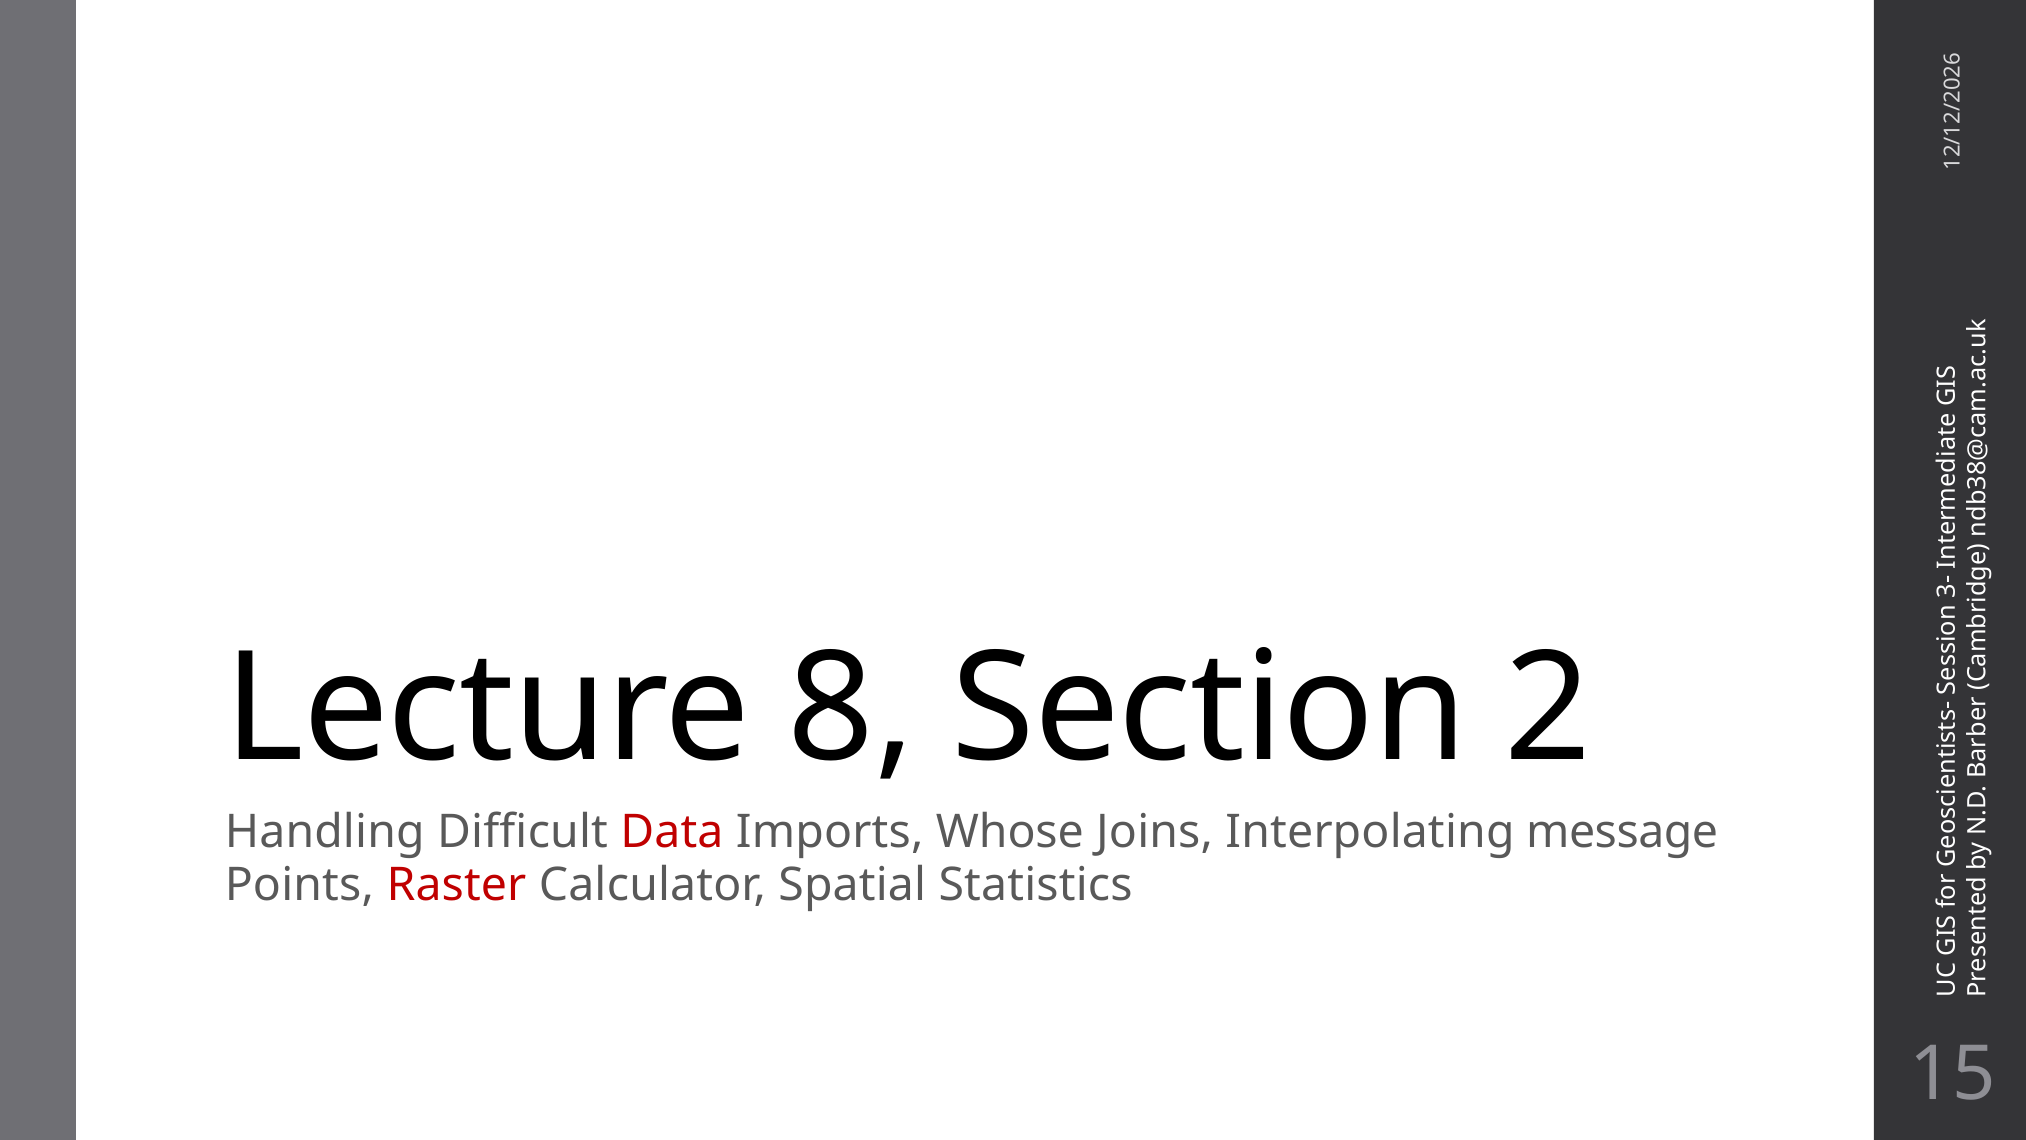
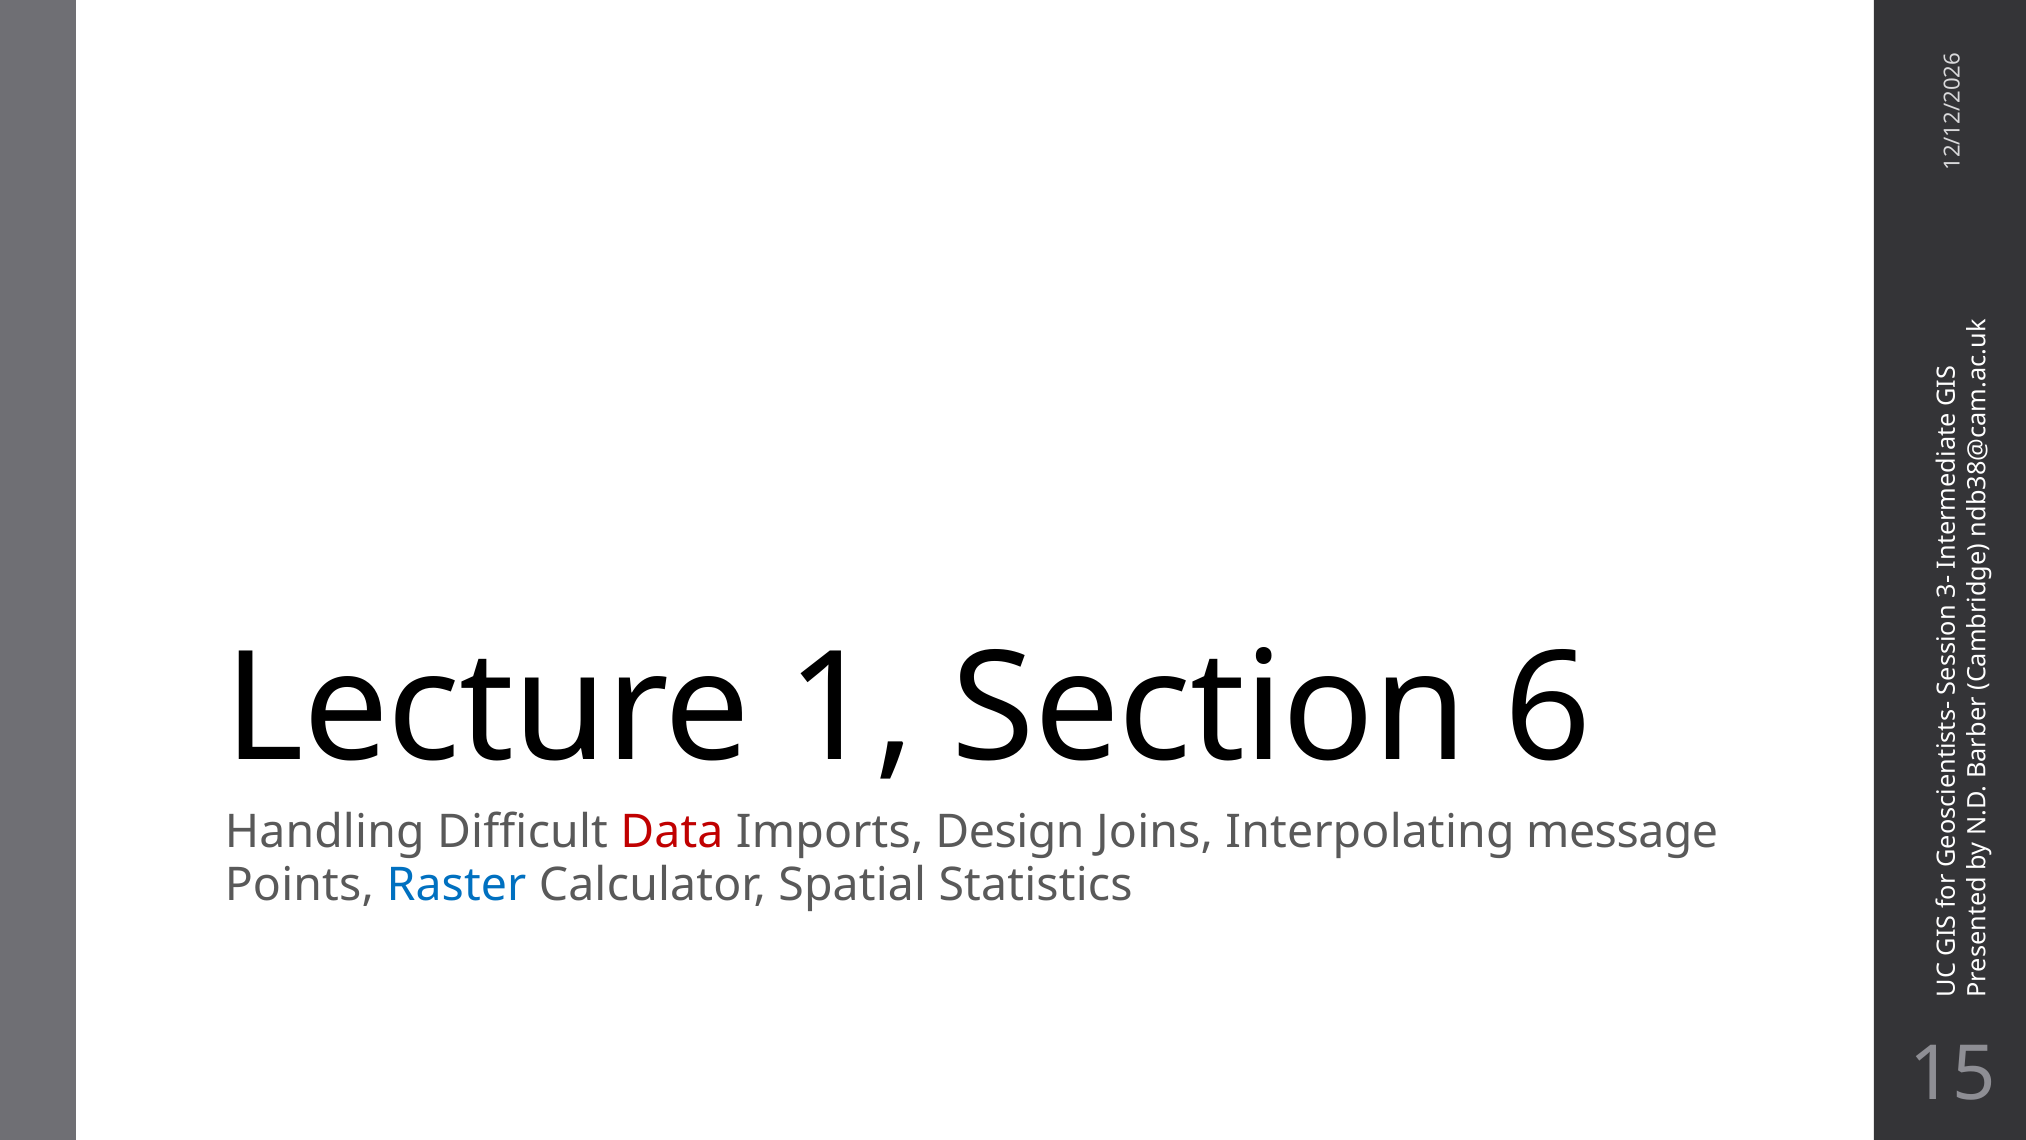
Lecture 8: 8 -> 1
Section 2: 2 -> 6
Whose: Whose -> Design
Raster colour: red -> blue
